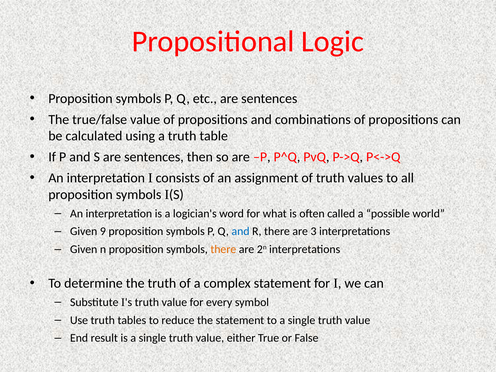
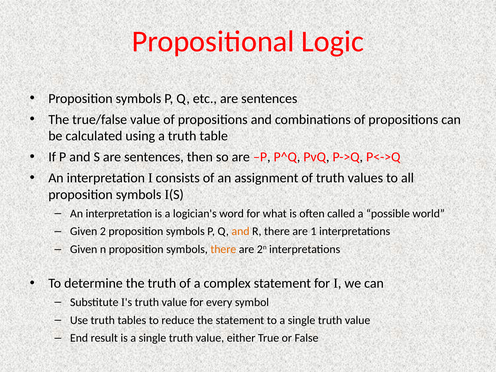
9: 9 -> 2
and at (241, 231) colour: blue -> orange
3: 3 -> 1
